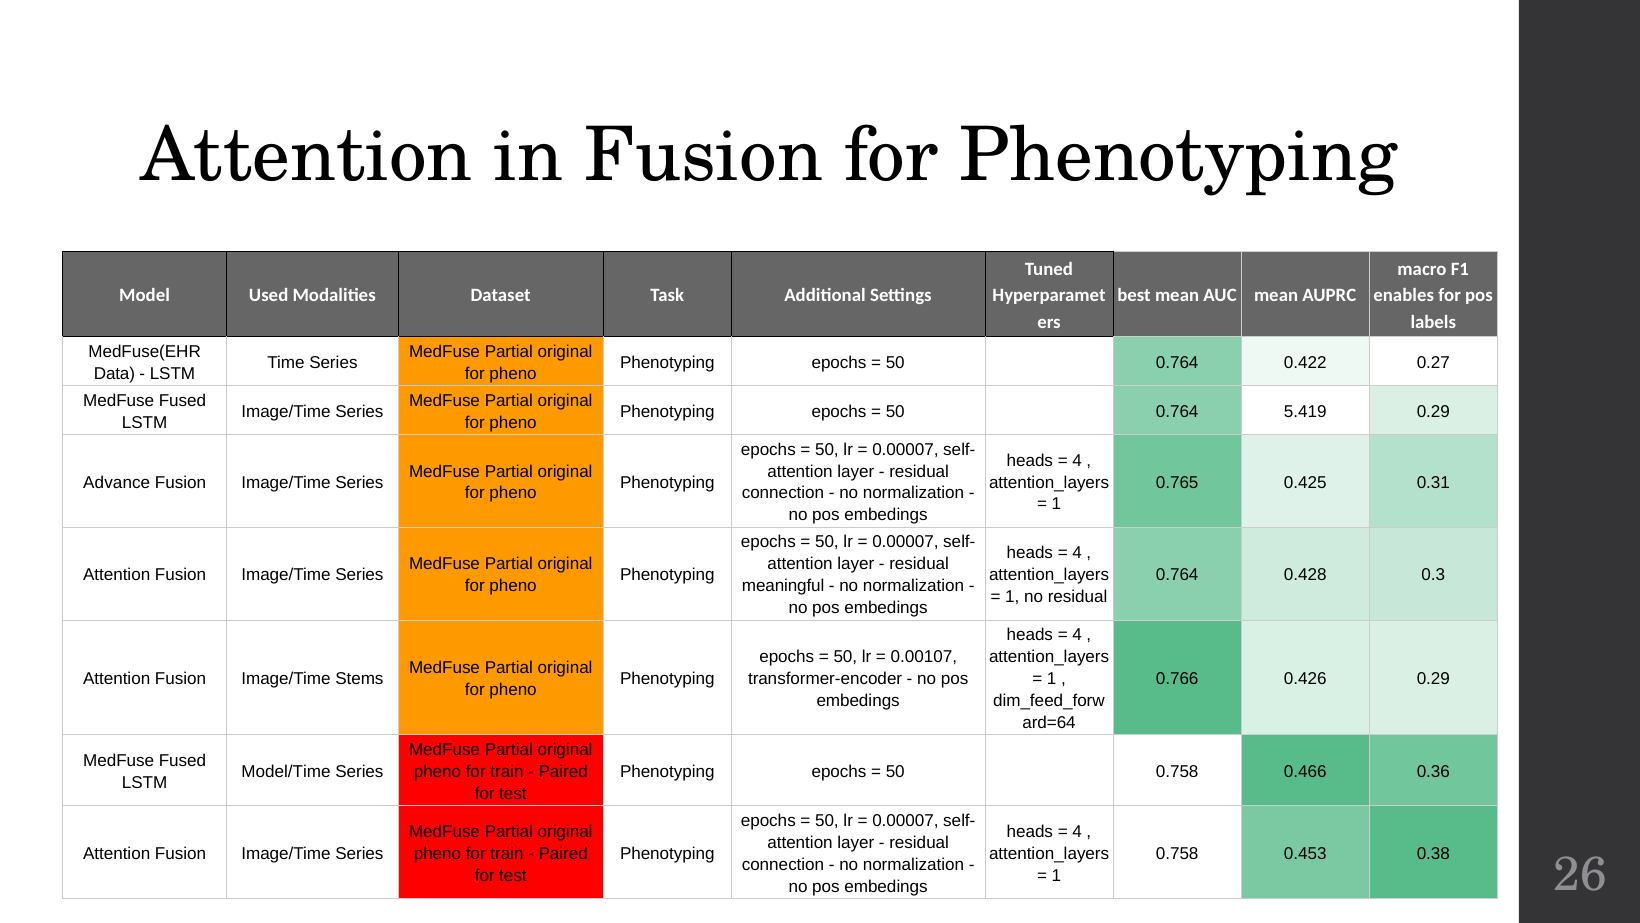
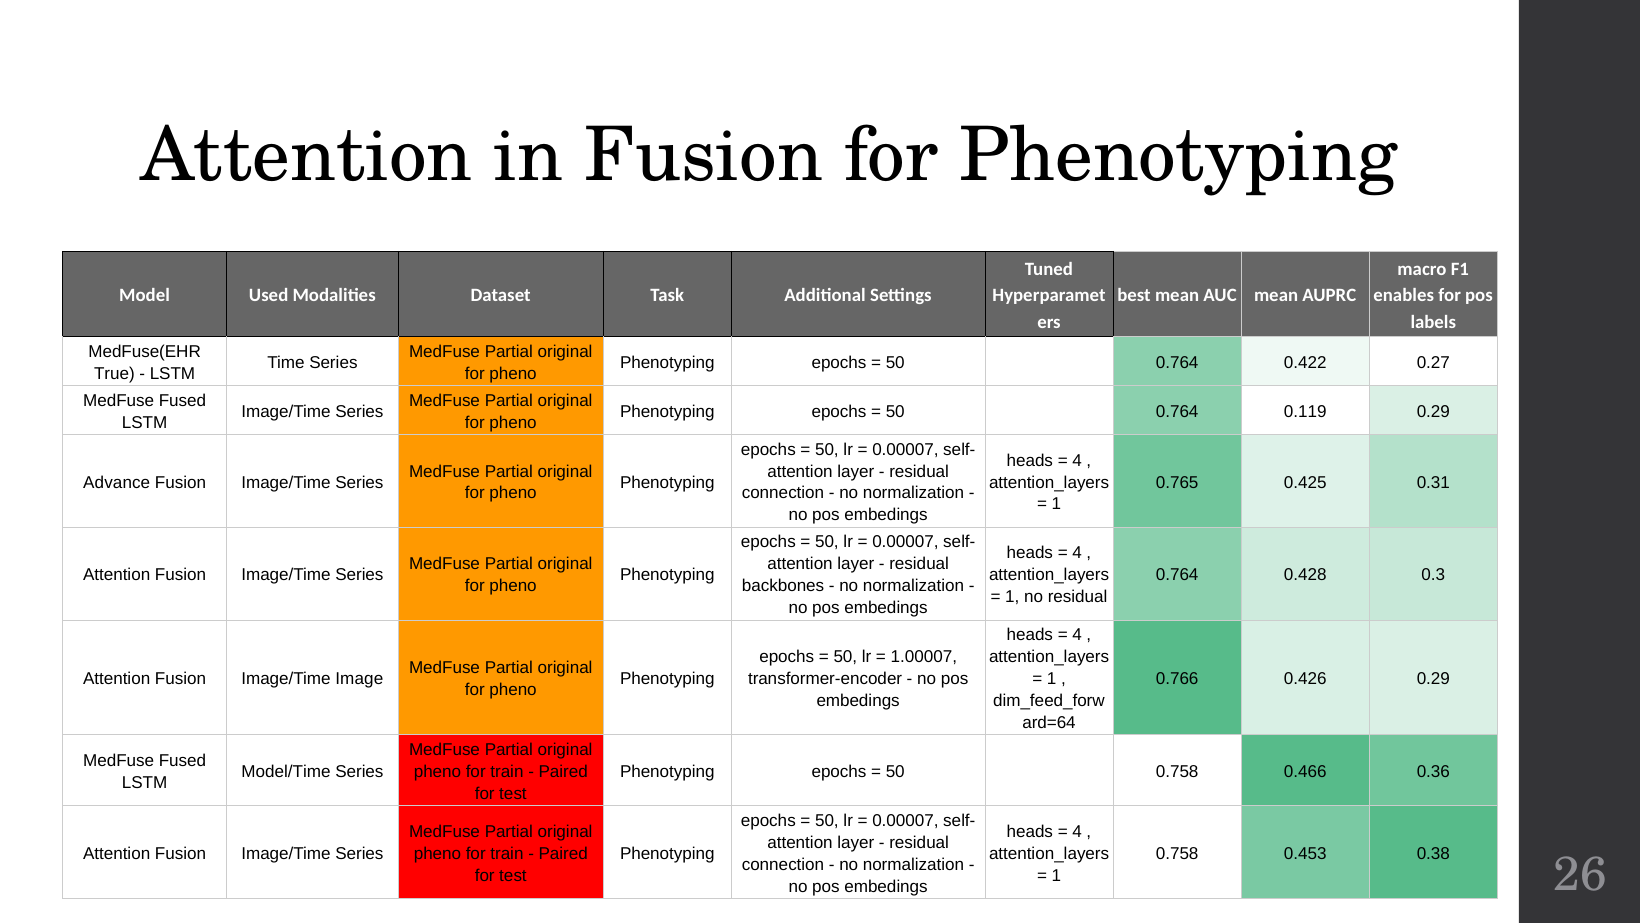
Data: Data -> True
5.419: 5.419 -> 0.119
meaningful: meaningful -> backbones
0.00107: 0.00107 -> 1.00007
Stems: Stems -> Image
